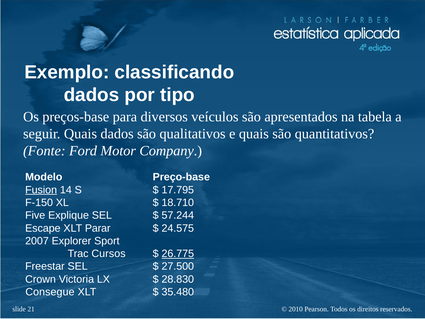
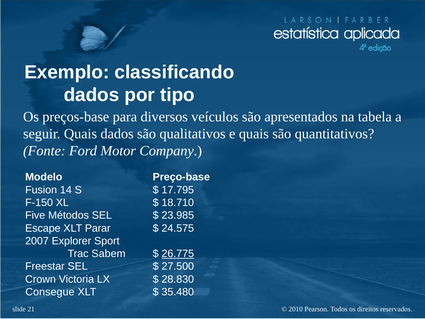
Fusion underline: present -> none
Explique: Explique -> Métodos
57.244: 57.244 -> 23.985
Cursos: Cursos -> Sabem
